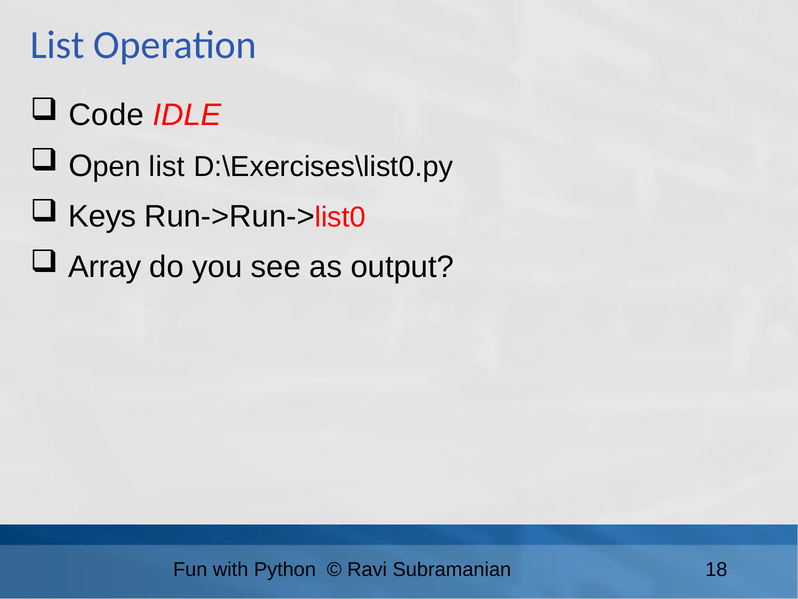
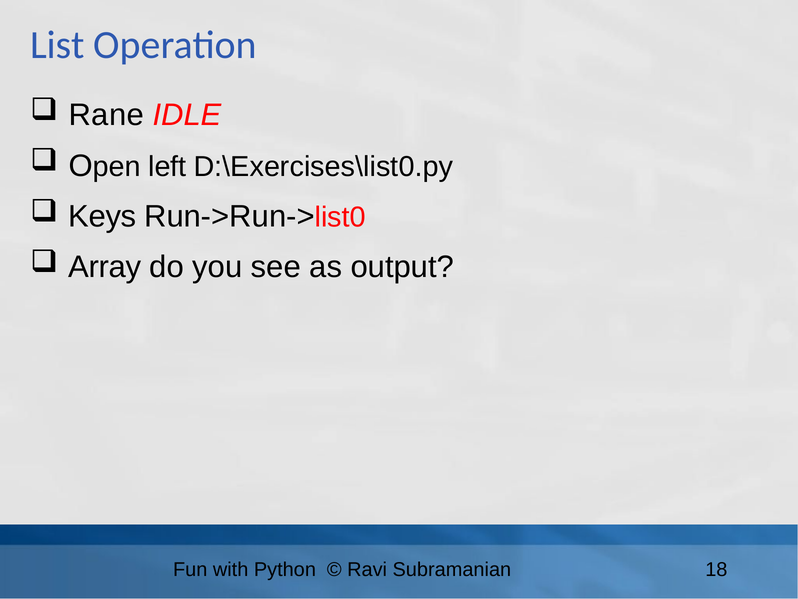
Code: Code -> Rane
Open list: list -> left
